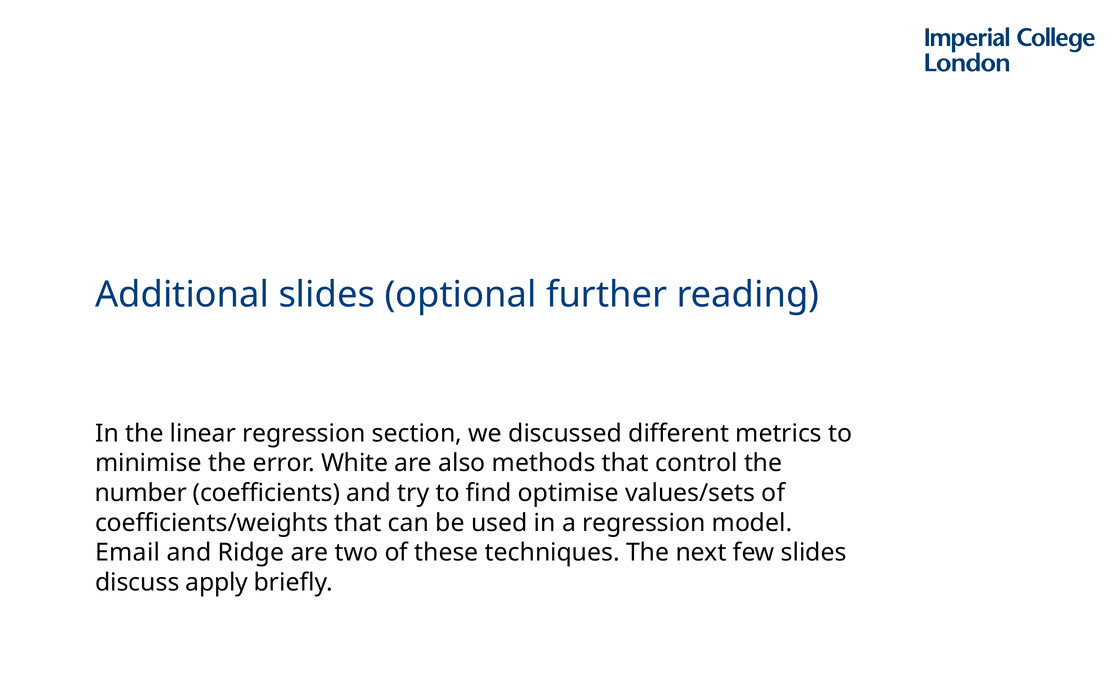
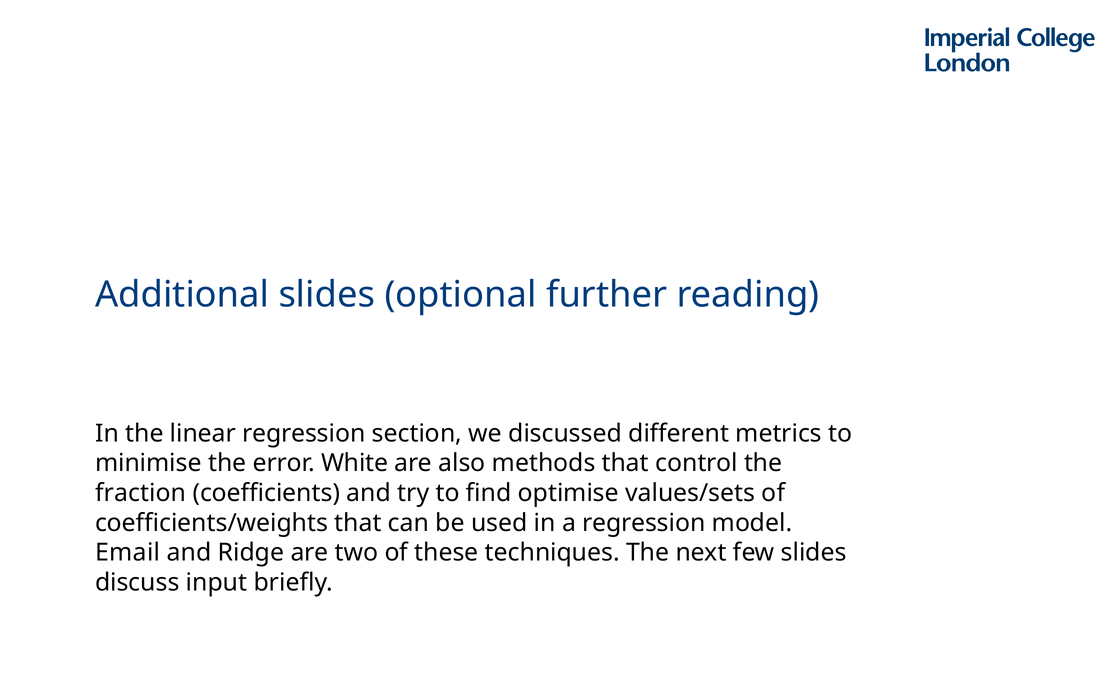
number: number -> fraction
apply: apply -> input
